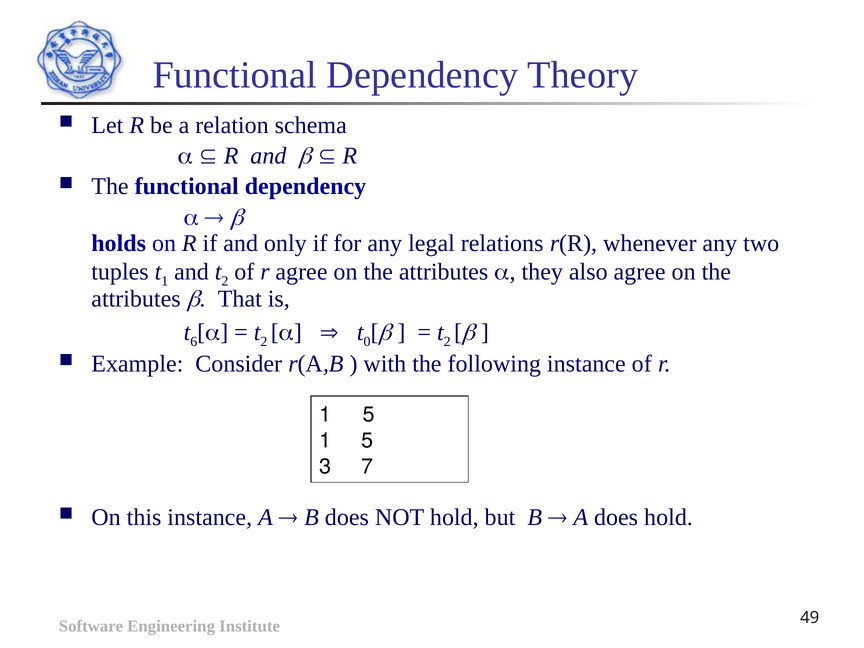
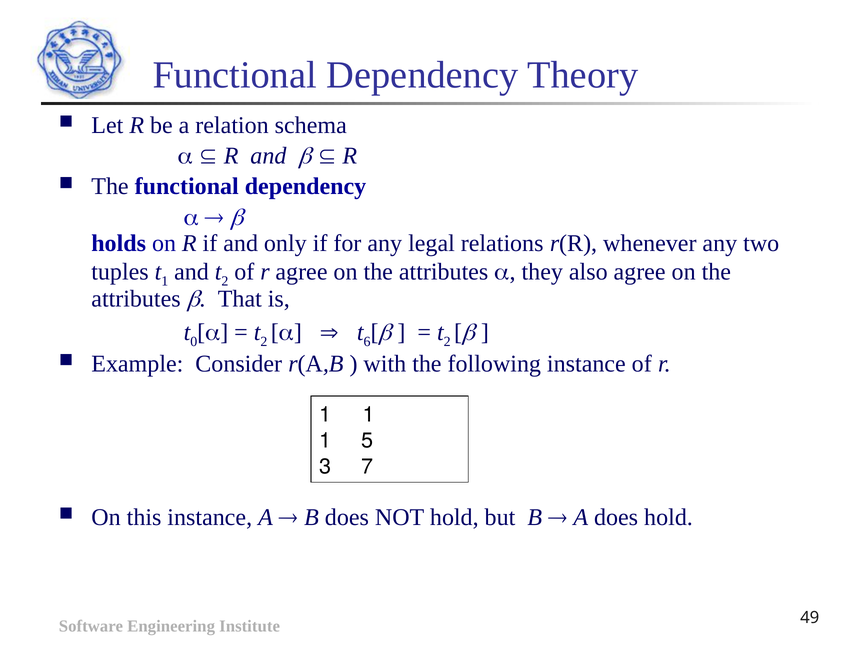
6: 6 -> 0
0: 0 -> 6
5 at (369, 415): 5 -> 1
